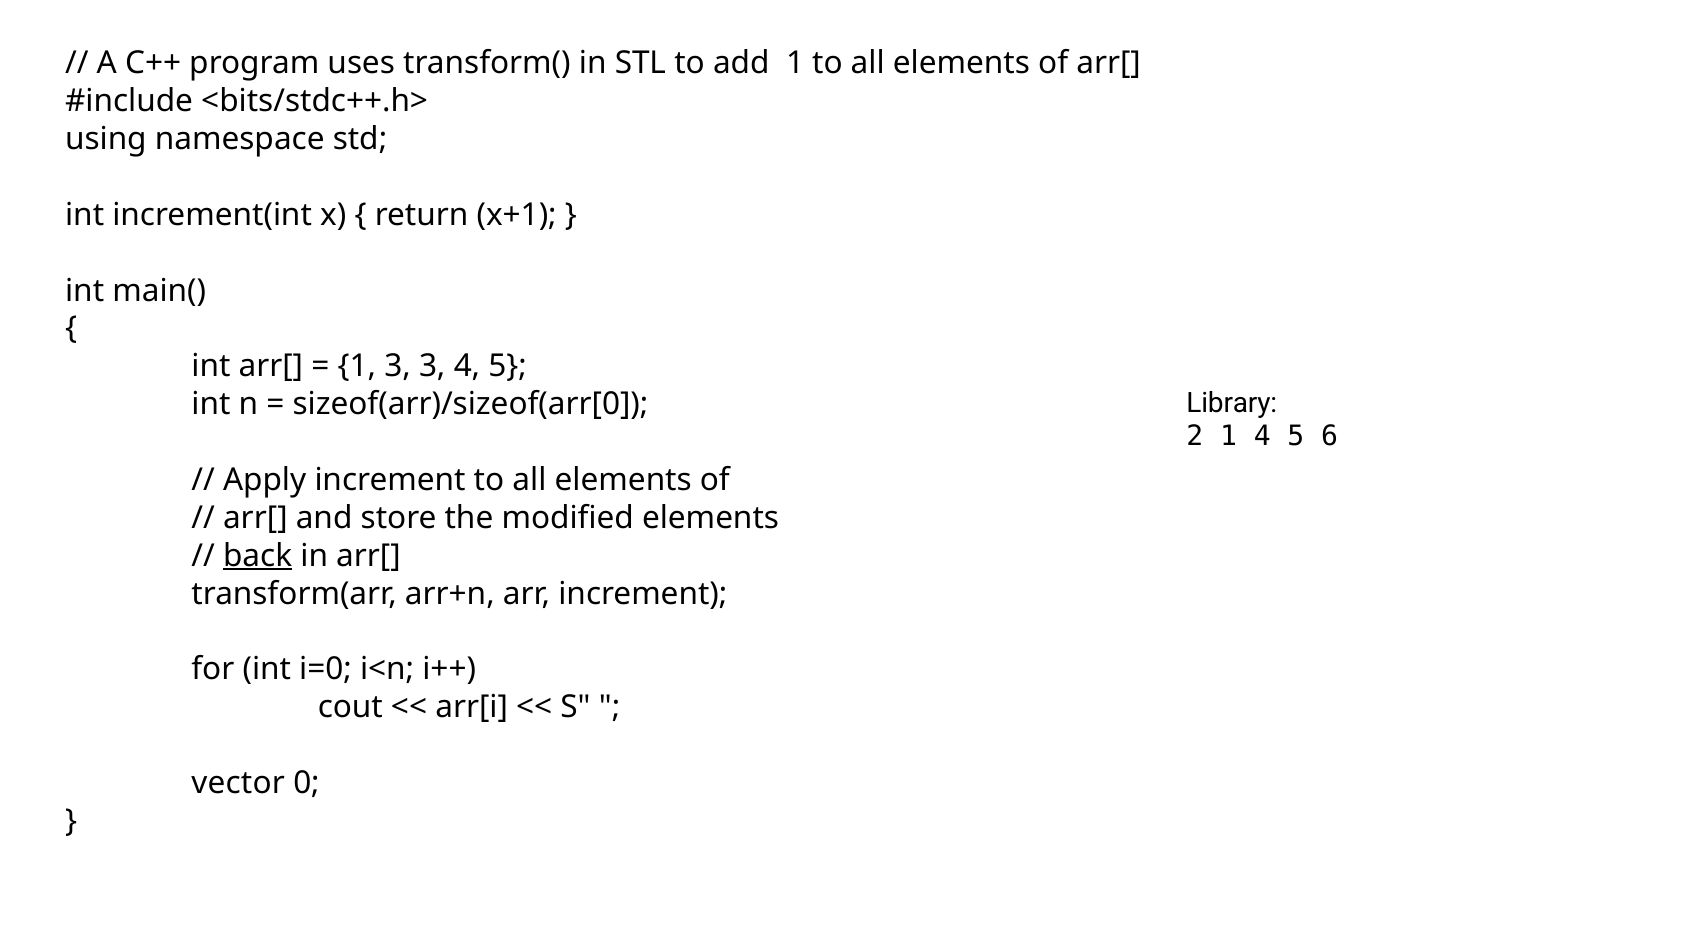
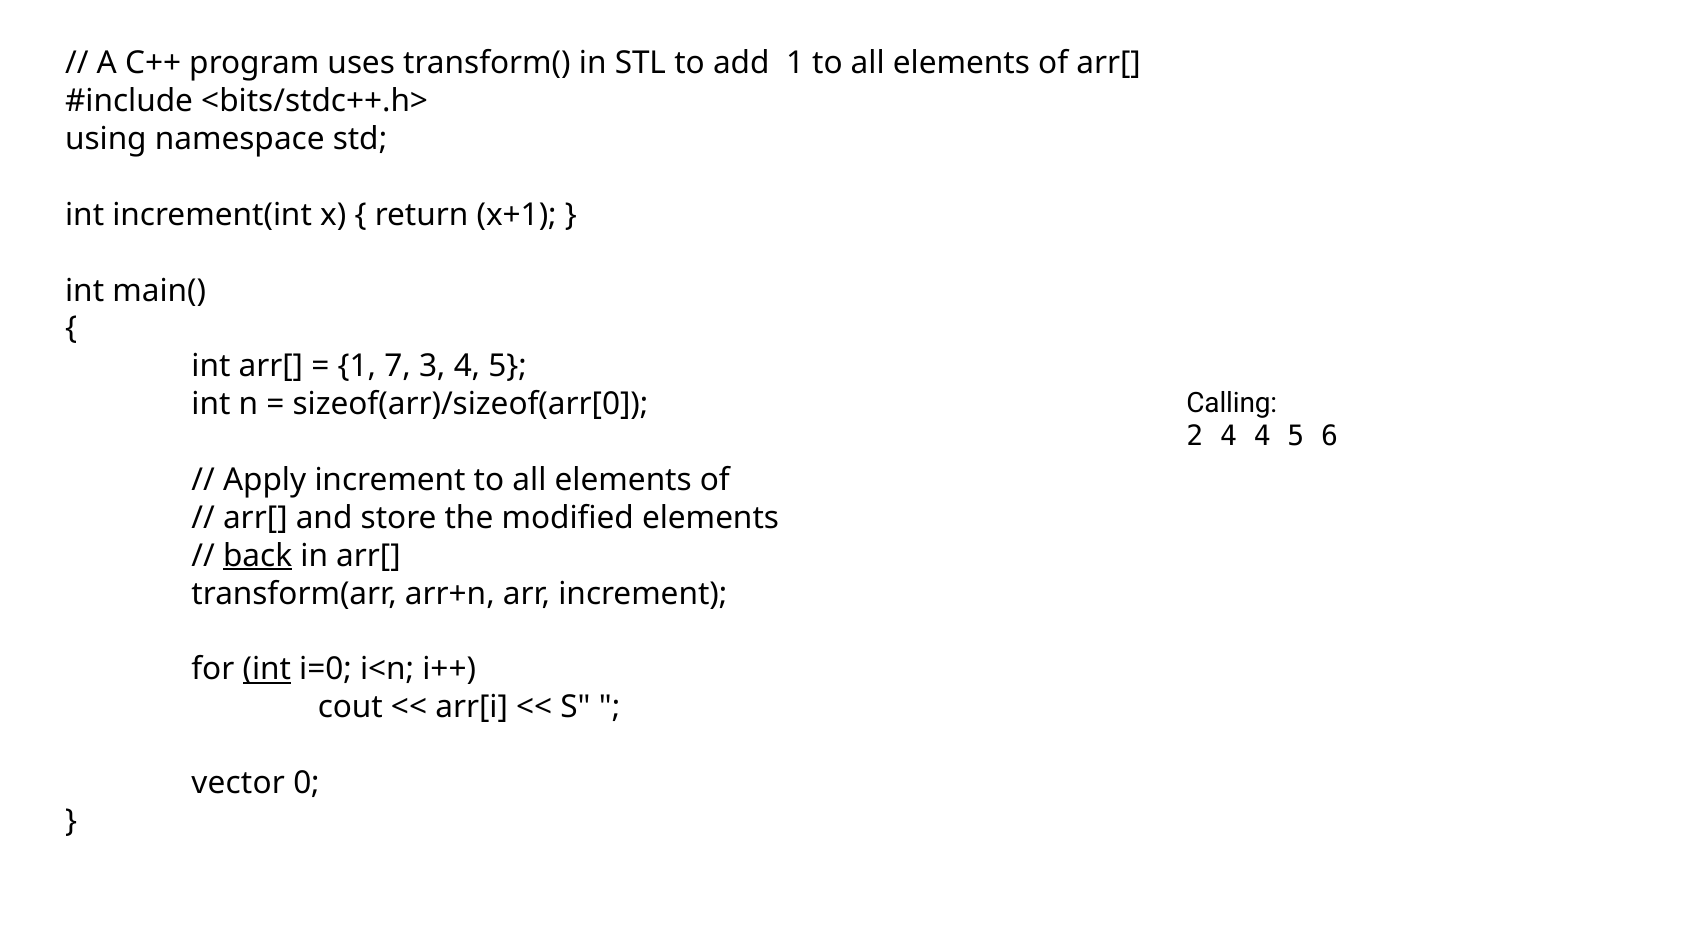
1 3: 3 -> 7
Library: Library -> Calling
2 1: 1 -> 4
int at (267, 670) underline: none -> present
